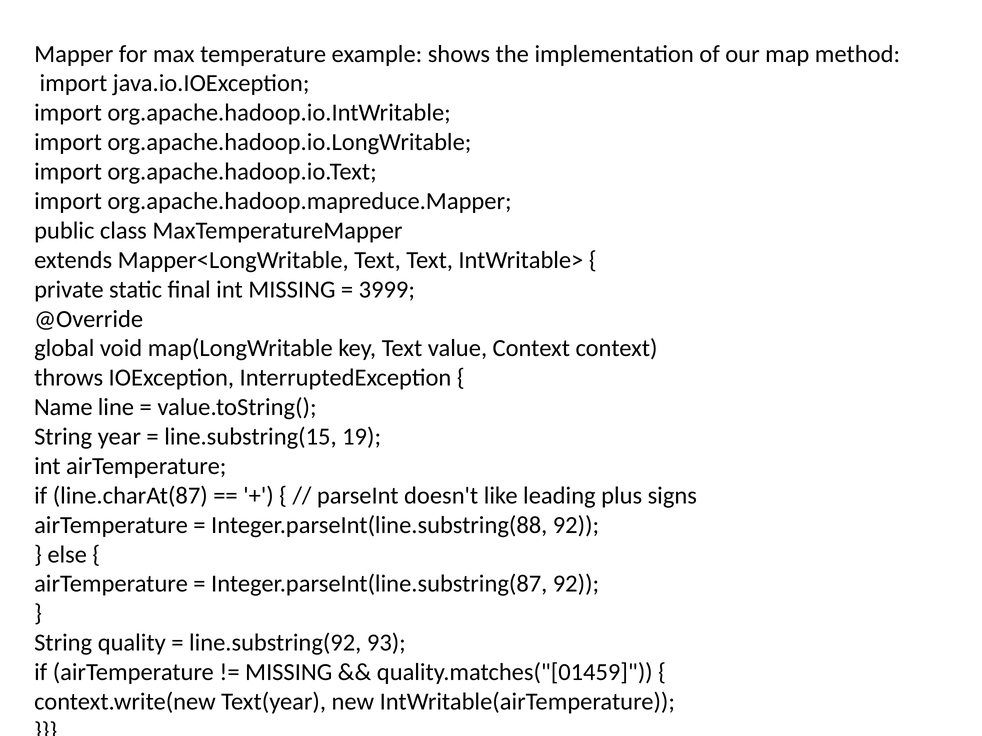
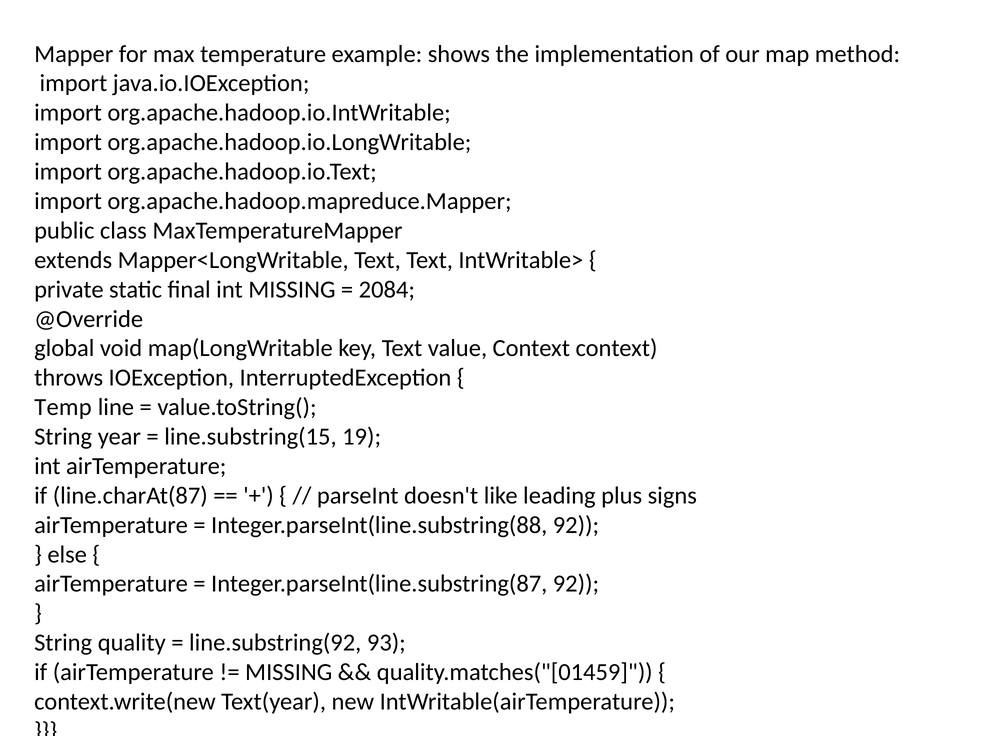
3999: 3999 -> 2084
Name: Name -> Temp
